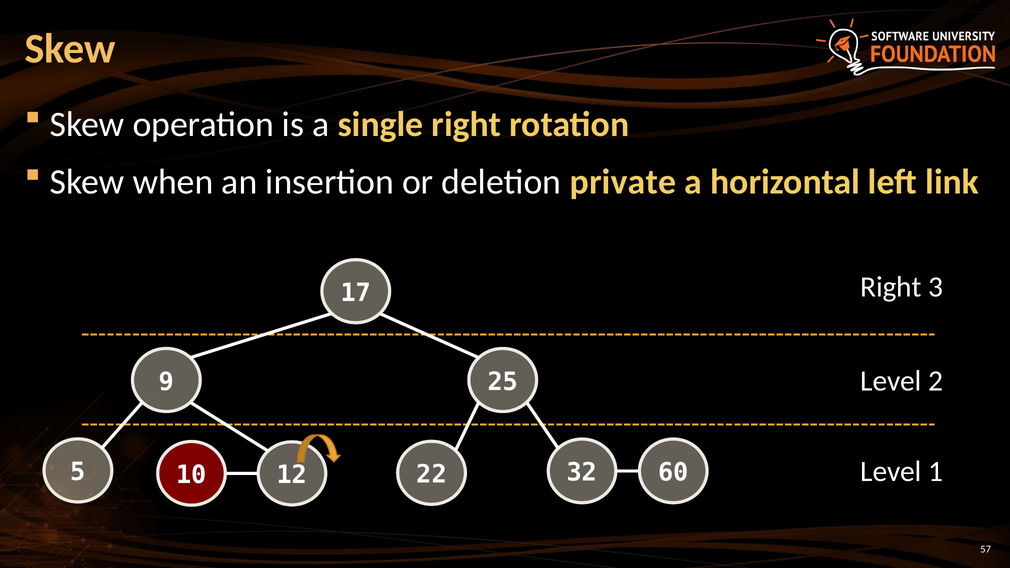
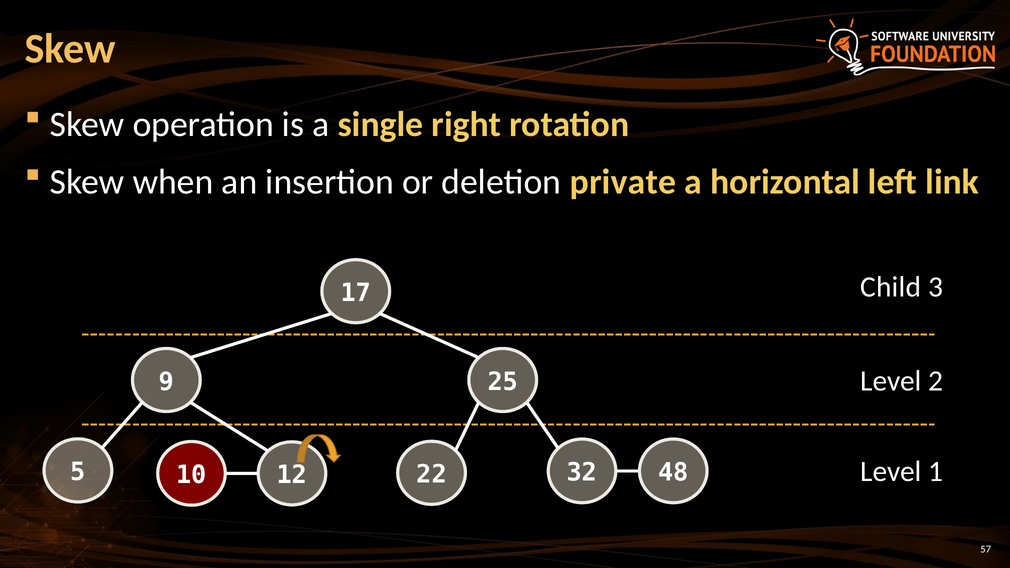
Right at (891, 287): Right -> Child
60: 60 -> 48
